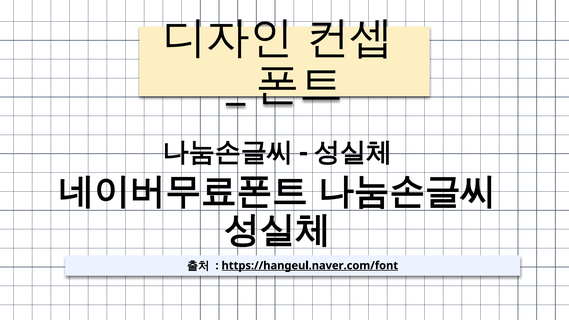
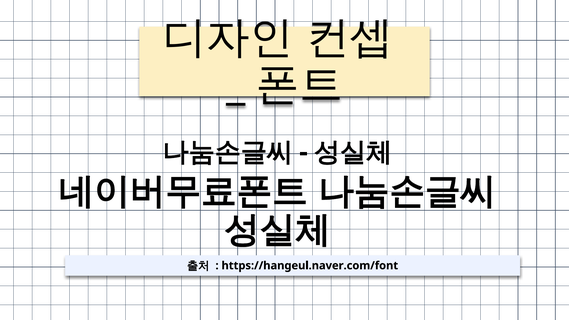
https://hangeul.naver.com/font underline: present -> none
